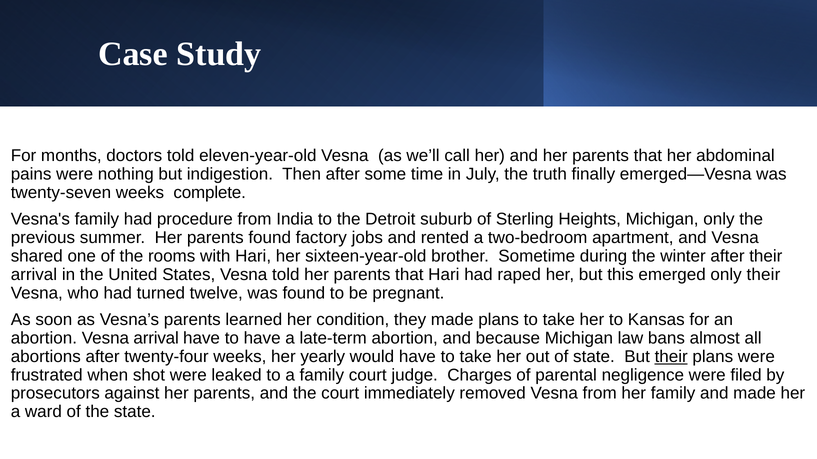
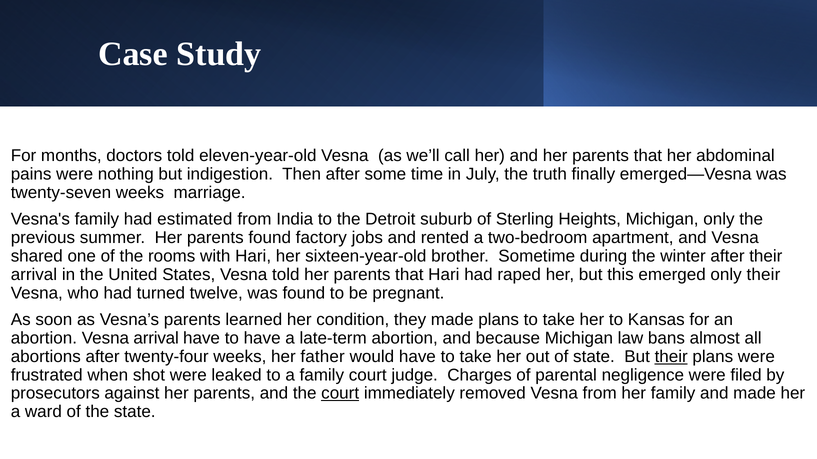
complete: complete -> marriage
procedure: procedure -> estimated
yearly: yearly -> father
court at (340, 394) underline: none -> present
